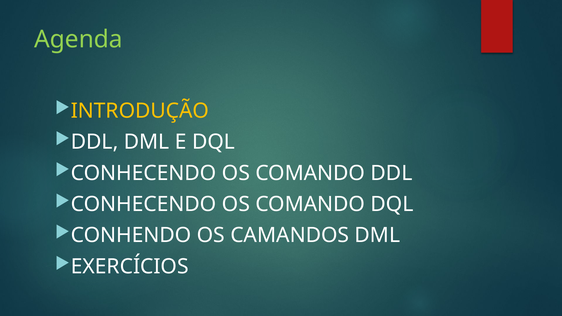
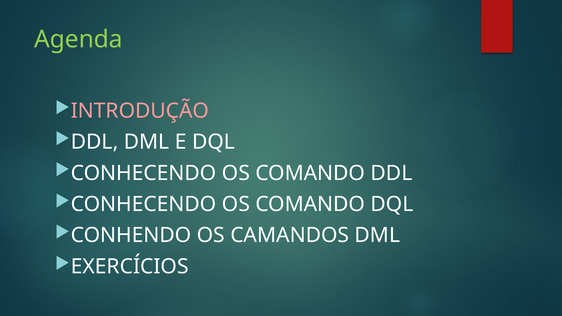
INTRODUÇÃO colour: yellow -> pink
